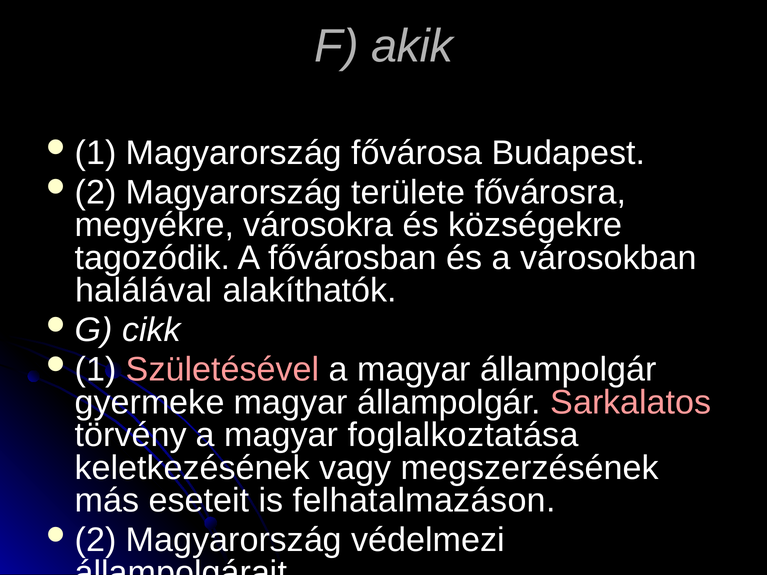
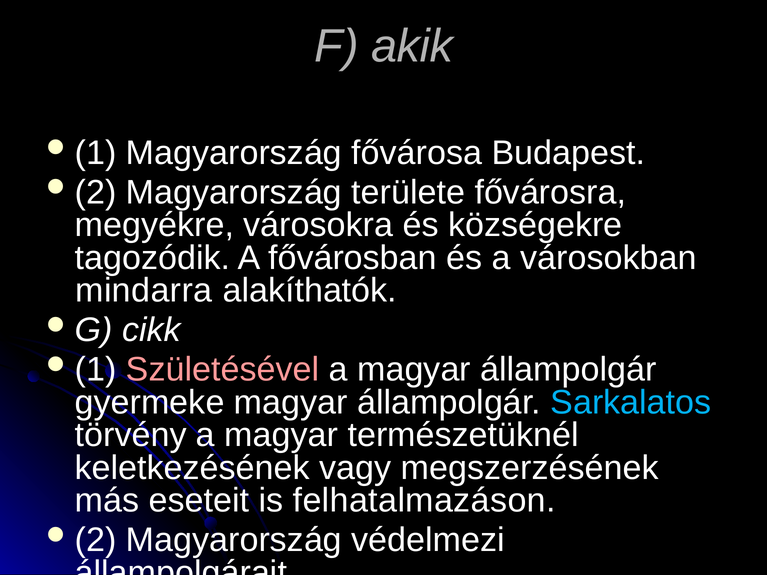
halálával: halálával -> mindarra
Sarkalatos colour: pink -> light blue
foglalkoztatása: foglalkoztatása -> természetüknél
